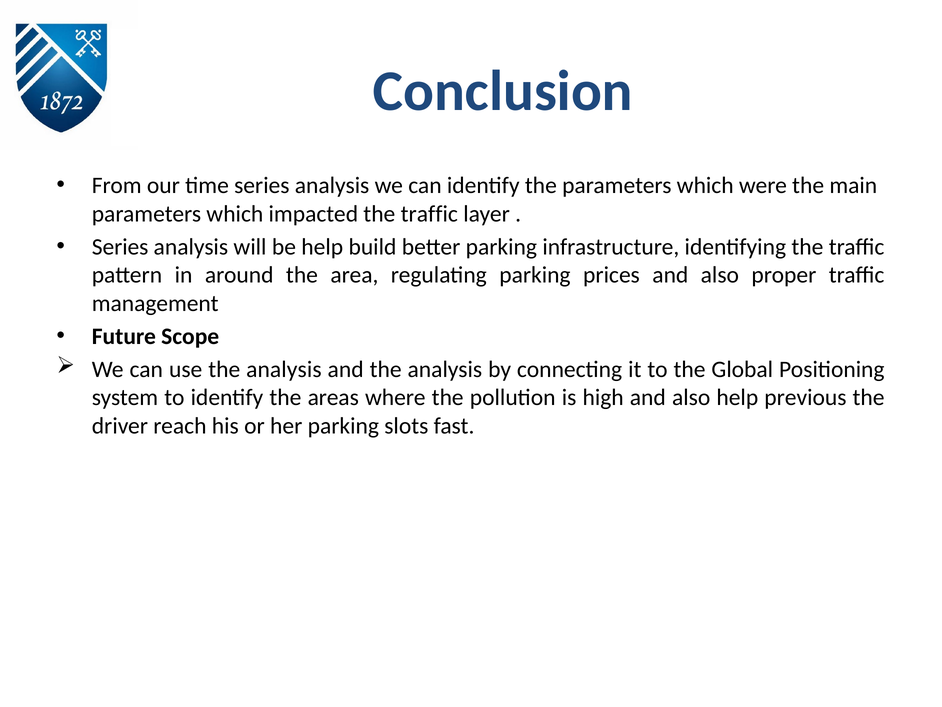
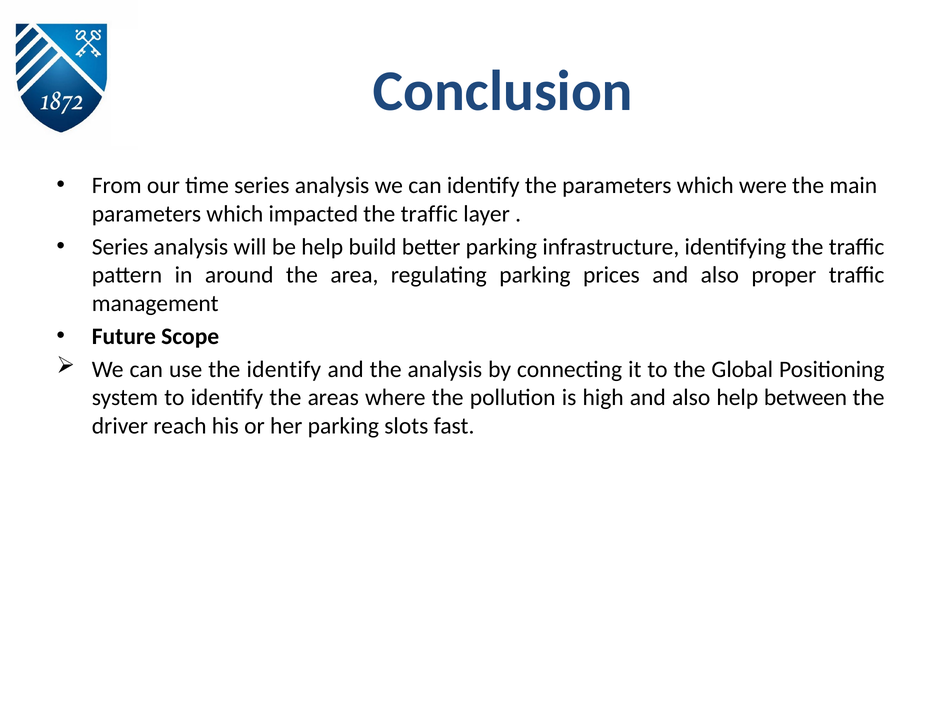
use the analysis: analysis -> identify
previous: previous -> between
